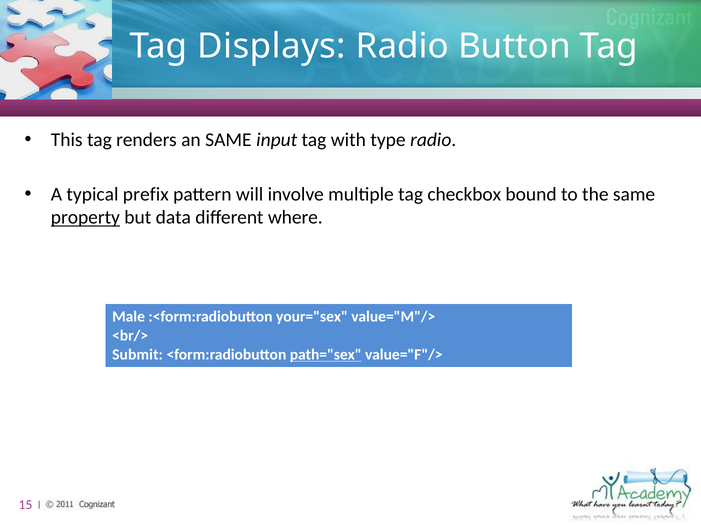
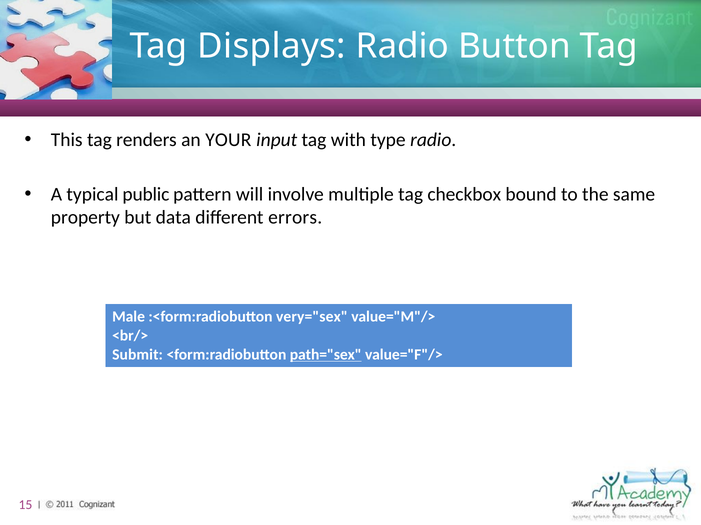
an SAME: SAME -> YOUR
prefix: prefix -> public
property underline: present -> none
where: where -> errors
your="sex: your="sex -> very="sex
